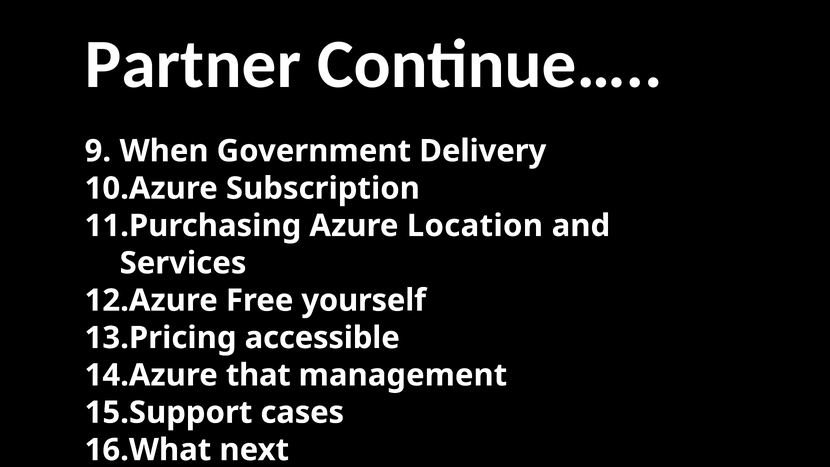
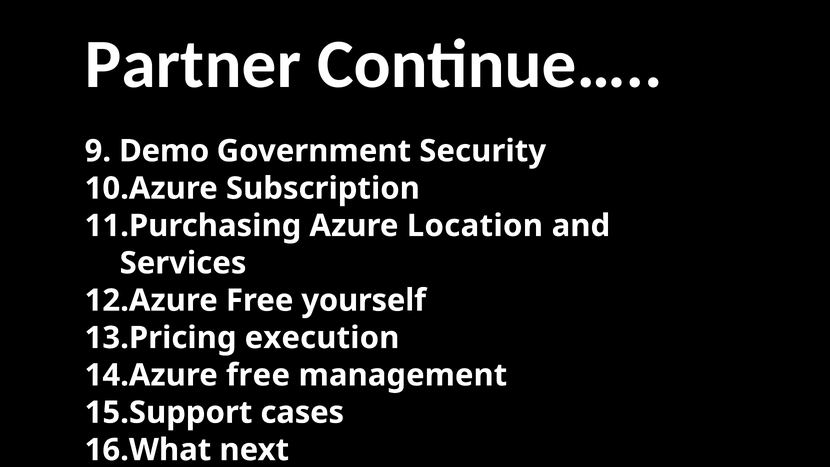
When: When -> Demo
Delivery: Delivery -> Security
accessible: accessible -> execution
that at (258, 375): that -> free
